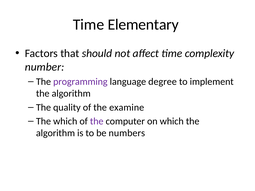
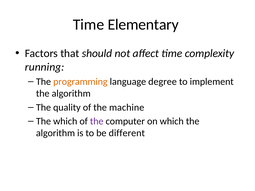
number: number -> running
programming colour: purple -> orange
examine: examine -> machine
numbers: numbers -> different
